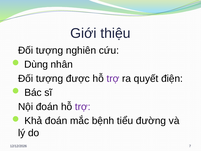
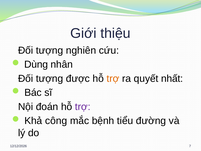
trợ at (113, 78) colour: purple -> orange
điện: điện -> nhất
Khả đoán: đoán -> công
